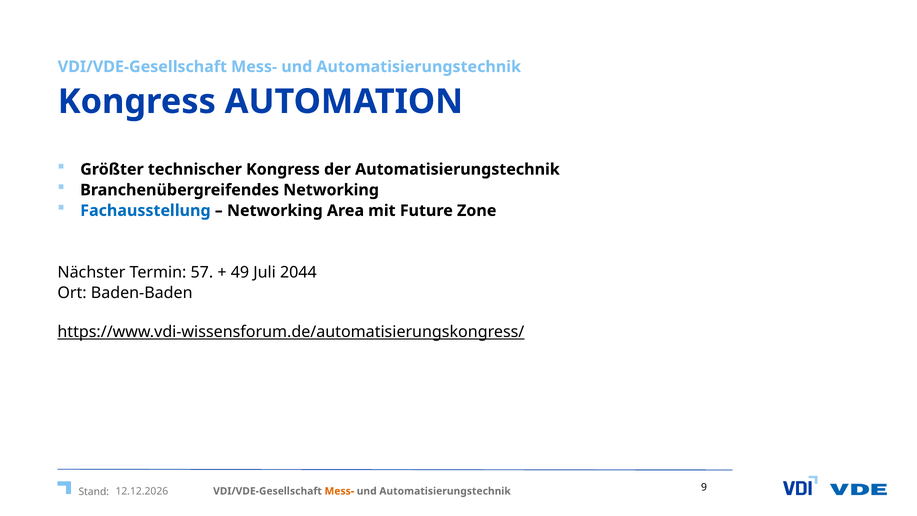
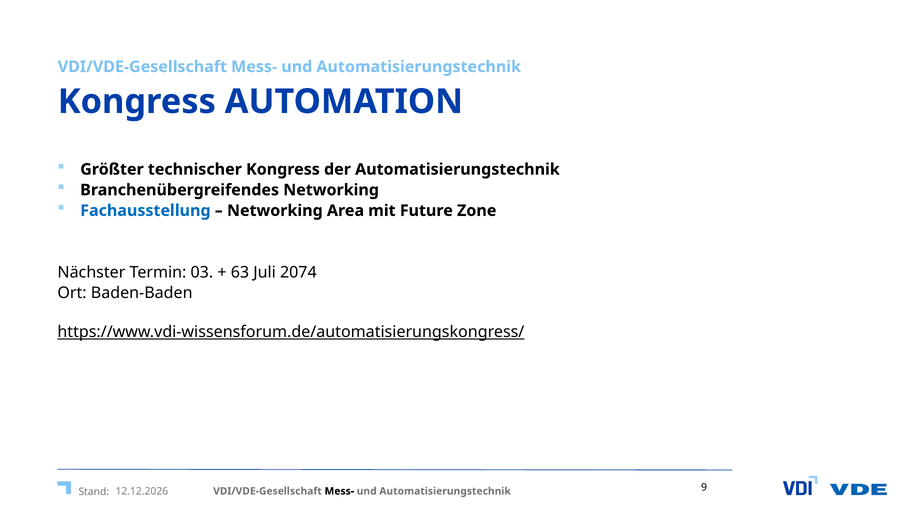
57: 57 -> 03
49: 49 -> 63
2044: 2044 -> 2074
Mess- at (339, 491) colour: orange -> black
